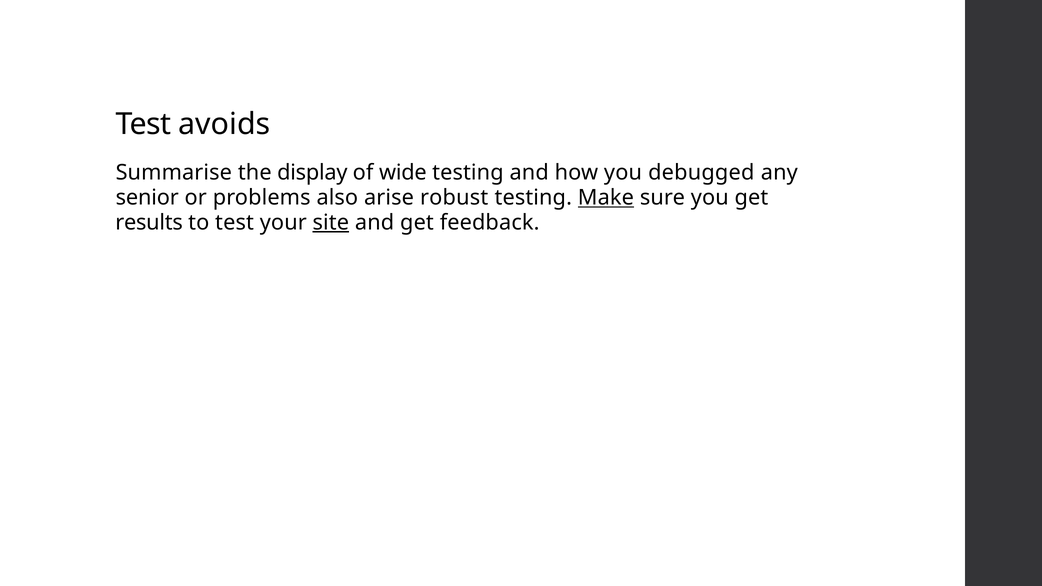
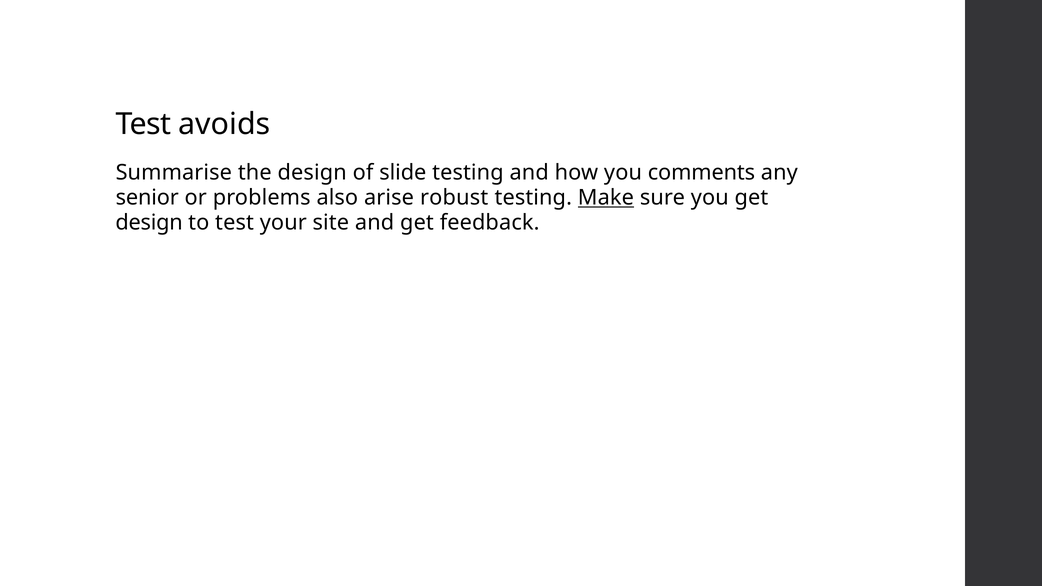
the display: display -> design
wide: wide -> slide
debugged: debugged -> comments
results at (149, 222): results -> design
site underline: present -> none
